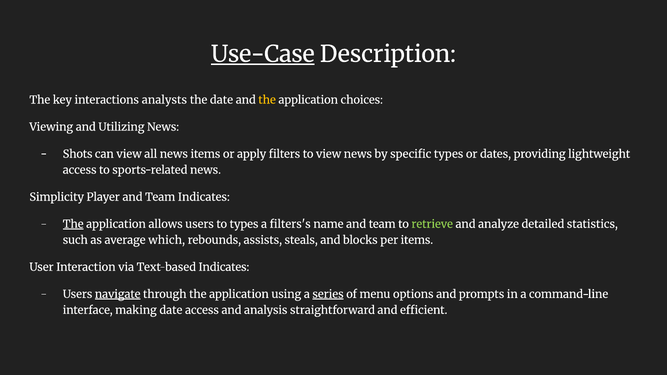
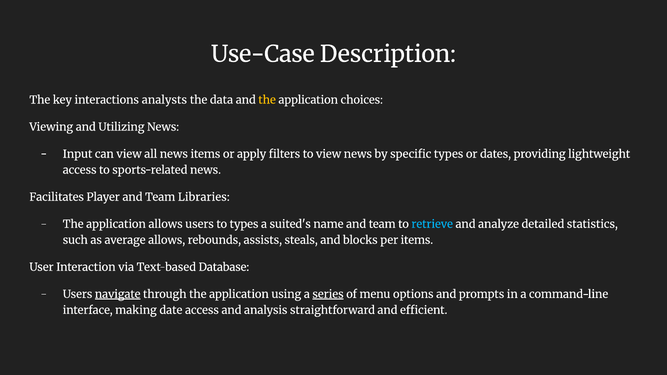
Use-Case underline: present -> none
the date: date -> data
Shots: Shots -> Input
Simplicity: Simplicity -> Facilitates
Team Indicates: Indicates -> Libraries
The at (73, 224) underline: present -> none
filters's: filters's -> suited's
retrieve colour: light green -> light blue
average which: which -> allows
Text-based Indicates: Indicates -> Database
